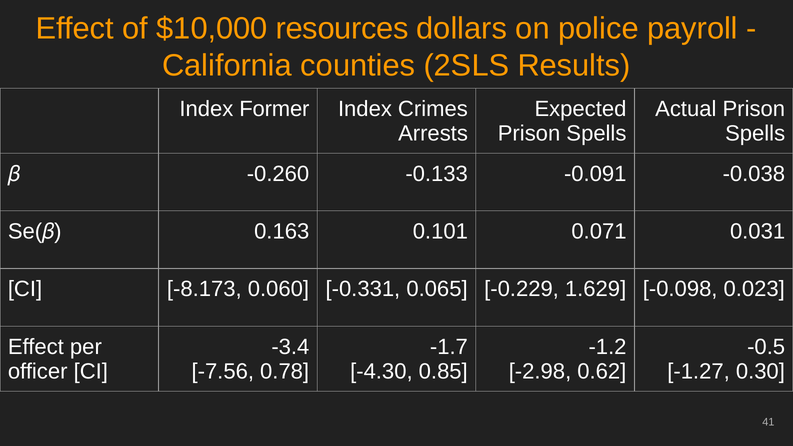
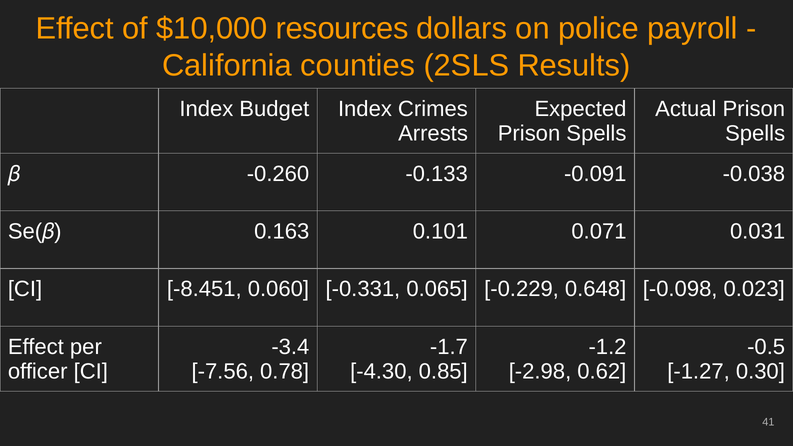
Former: Former -> Budget
-8.173: -8.173 -> -8.451
1.629: 1.629 -> 0.648
